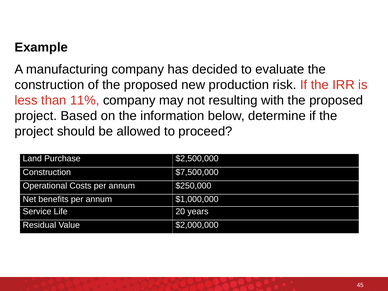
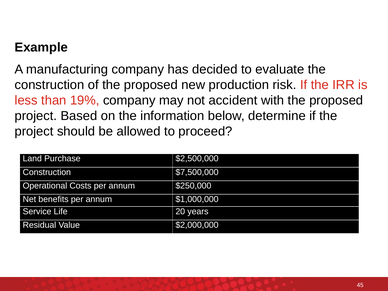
11%: 11% -> 19%
resulting: resulting -> accident
